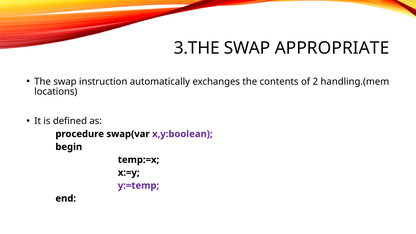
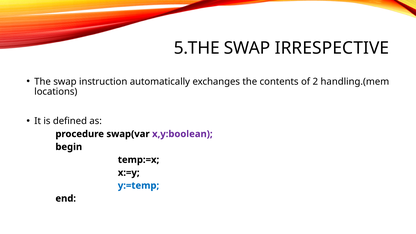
3.THE: 3.THE -> 5.THE
APPROPRIATE: APPROPRIATE -> IRRESPECTIVE
y:=temp colour: purple -> blue
